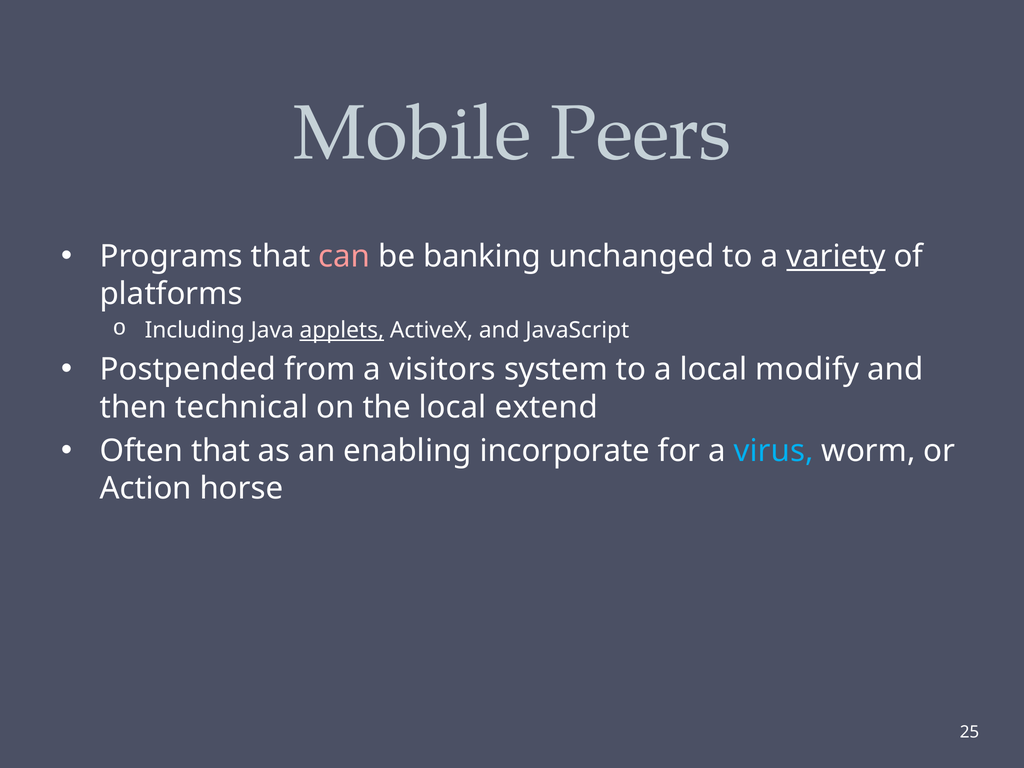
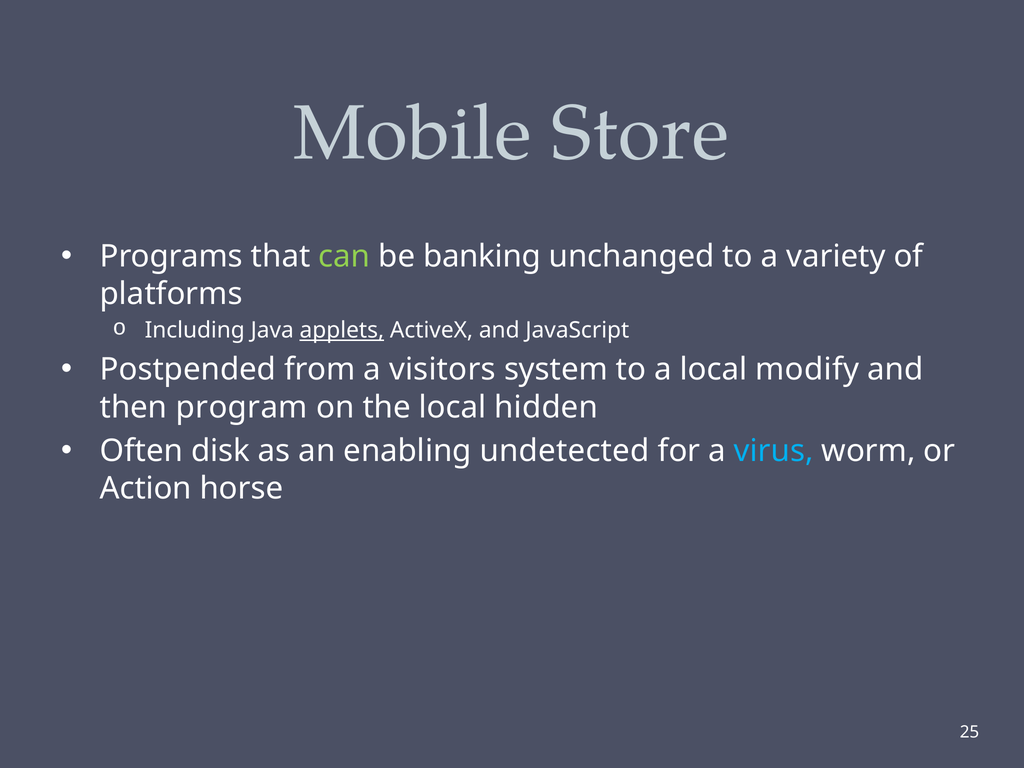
Peers: Peers -> Store
can colour: pink -> light green
variety underline: present -> none
technical: technical -> program
extend: extend -> hidden
Often that: that -> disk
incorporate: incorporate -> undetected
